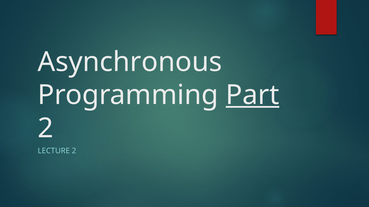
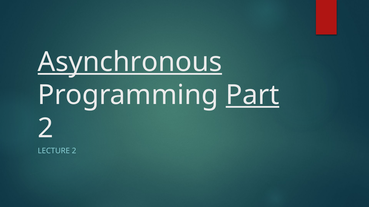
Asynchronous underline: none -> present
